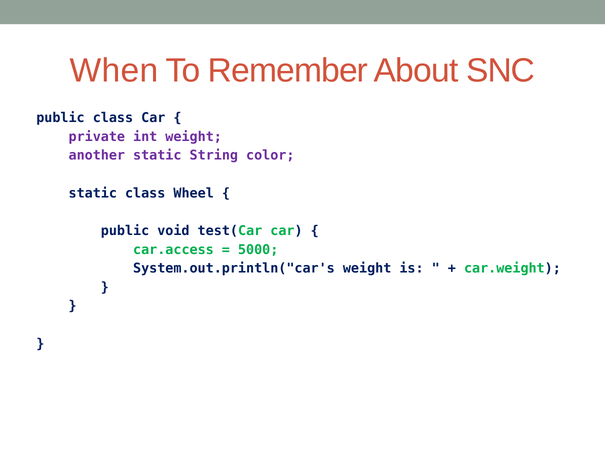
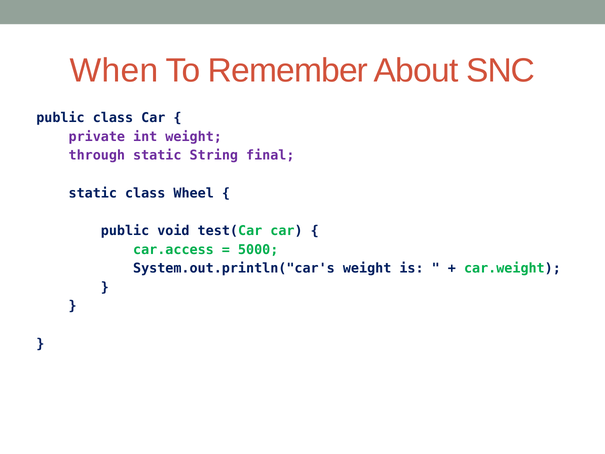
another: another -> through
color: color -> final
